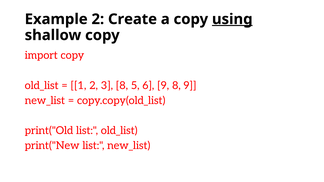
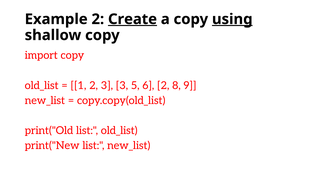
Create underline: none -> present
3 8: 8 -> 3
6 9: 9 -> 2
